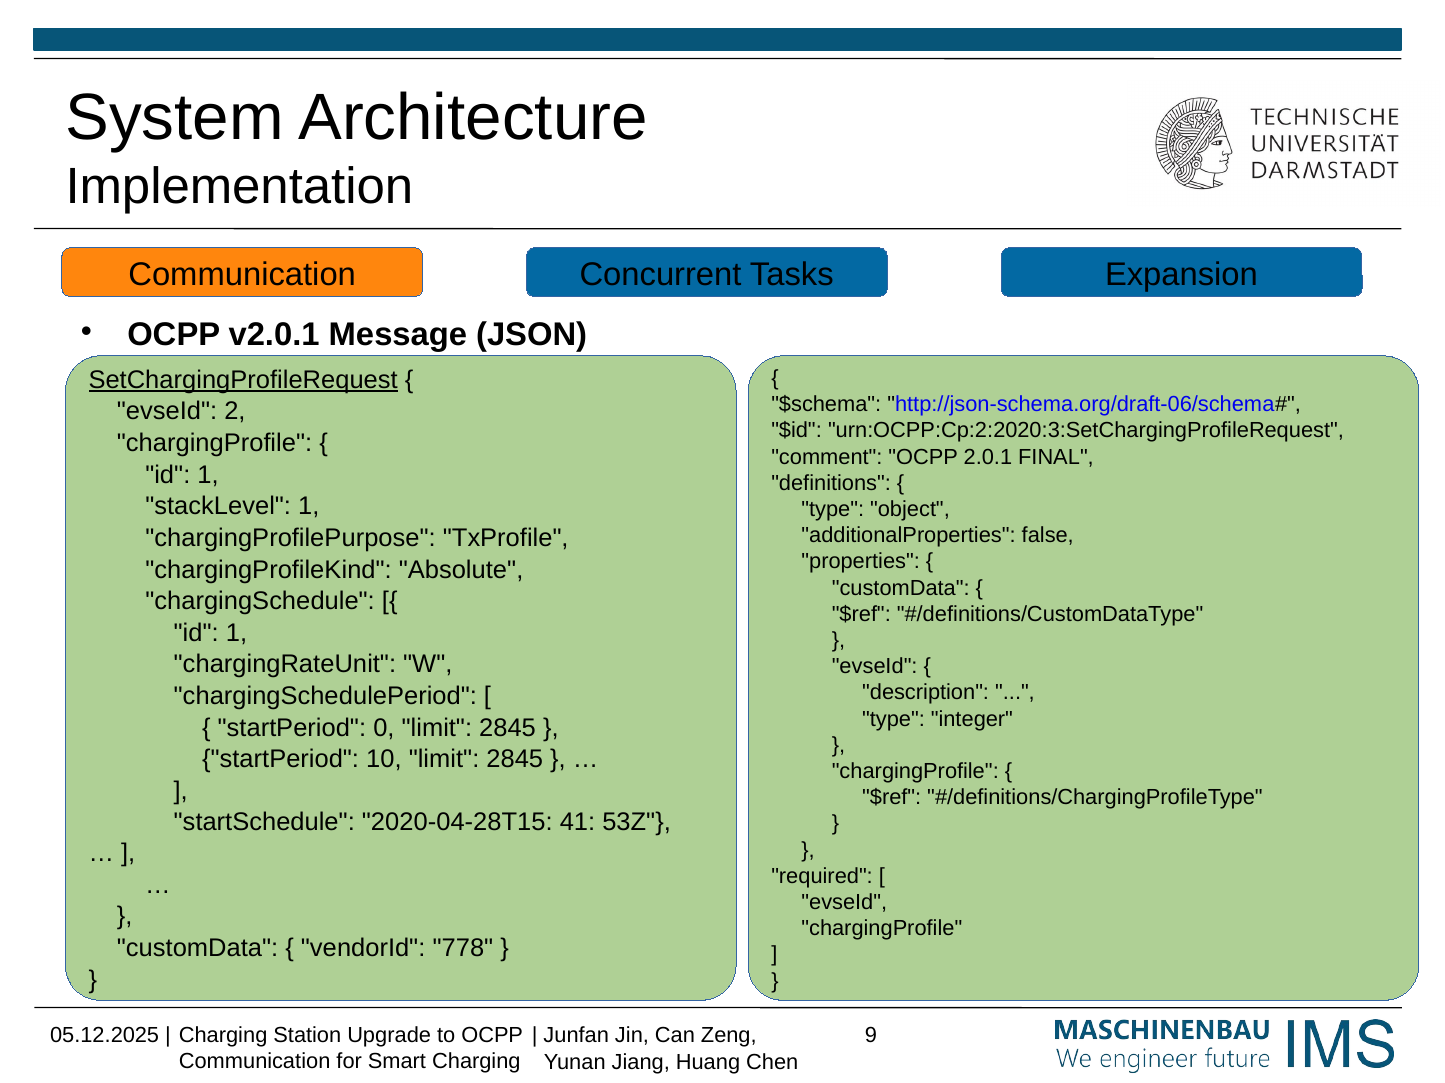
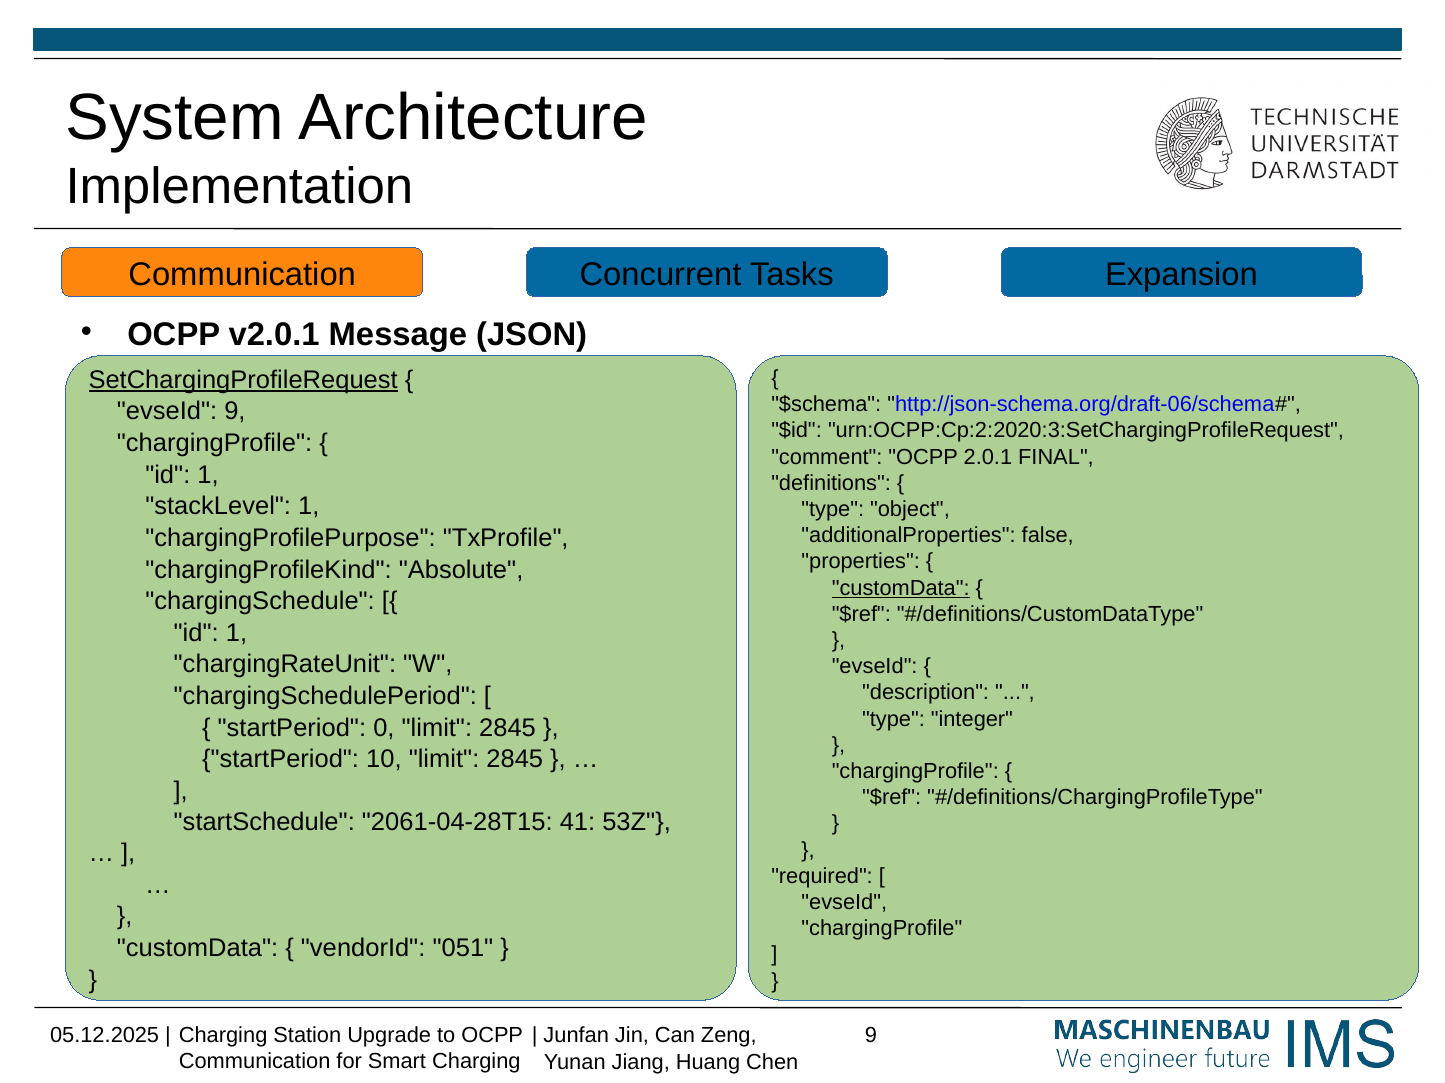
evseId 2: 2 -> 9
customData at (901, 588) underline: none -> present
2020-04-28T15: 2020-04-28T15 -> 2061-04-28T15
778: 778 -> 051
